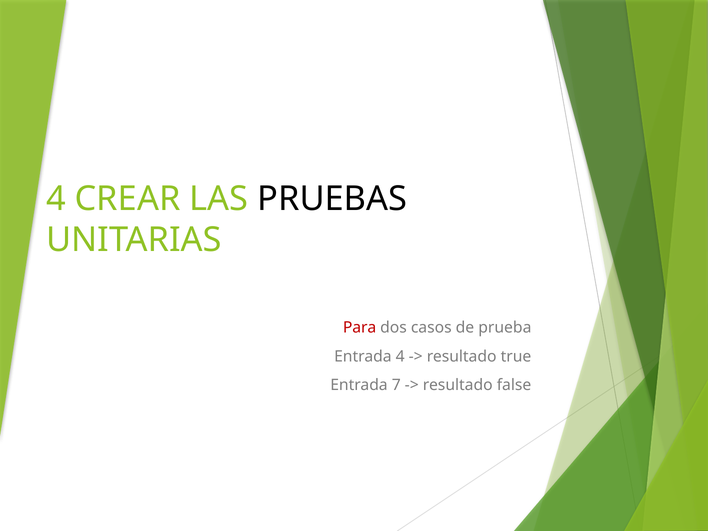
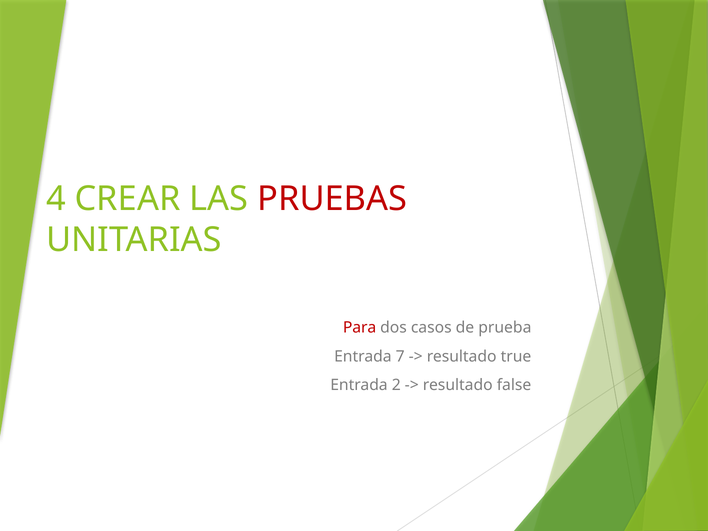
PRUEBAS colour: black -> red
Entrada 4: 4 -> 7
7: 7 -> 2
